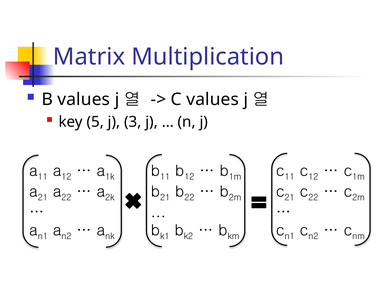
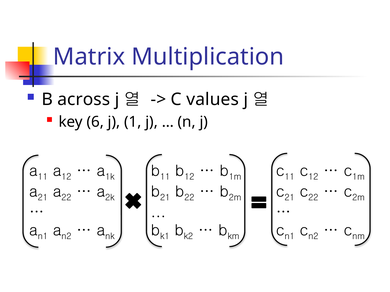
B values: values -> across
5: 5 -> 6
3: 3 -> 1
